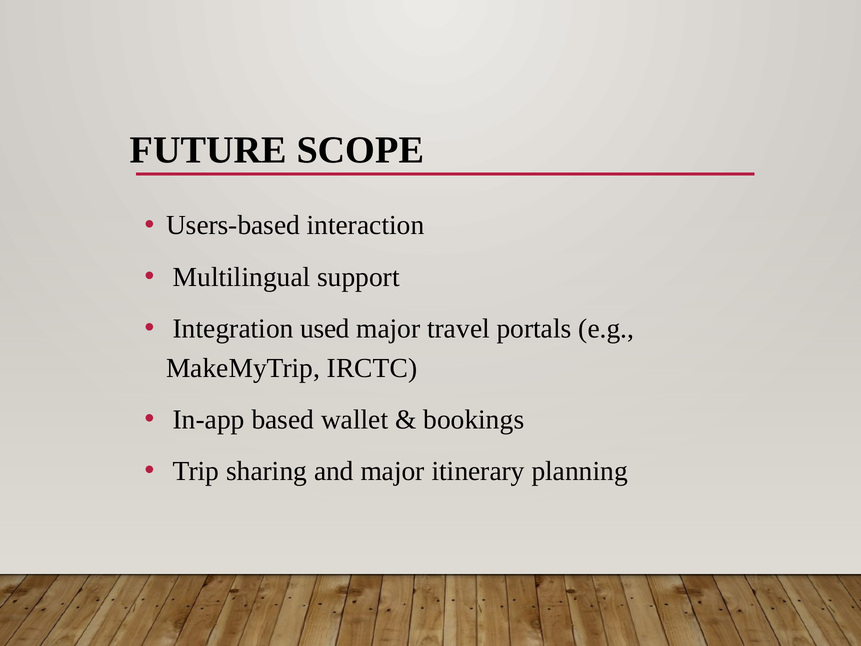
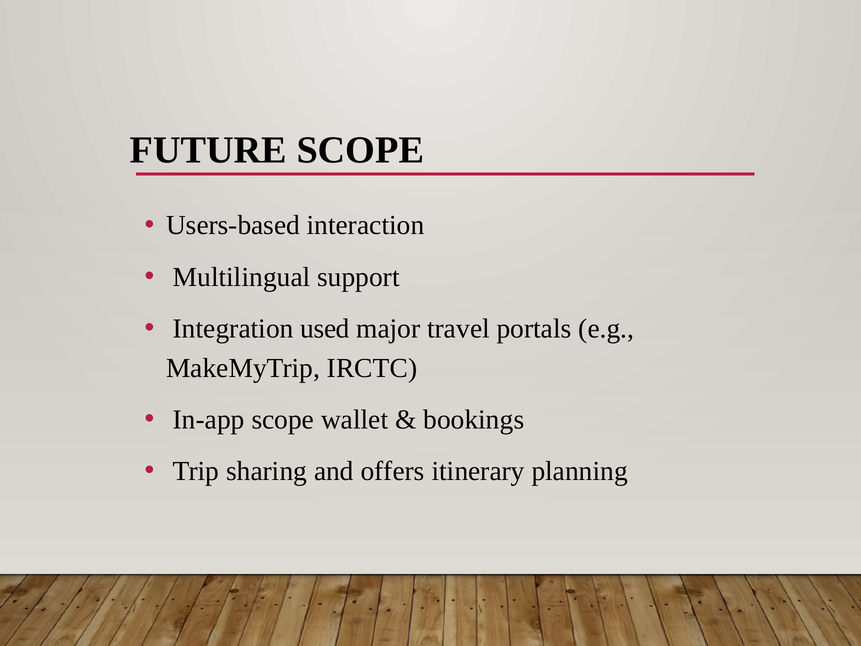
In-app based: based -> scope
and major: major -> offers
